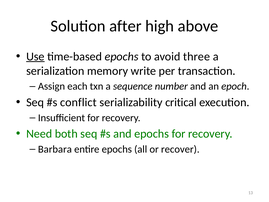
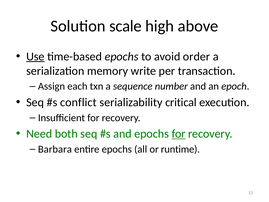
after: after -> scale
three: three -> order
for at (179, 134) underline: none -> present
recover: recover -> runtime
